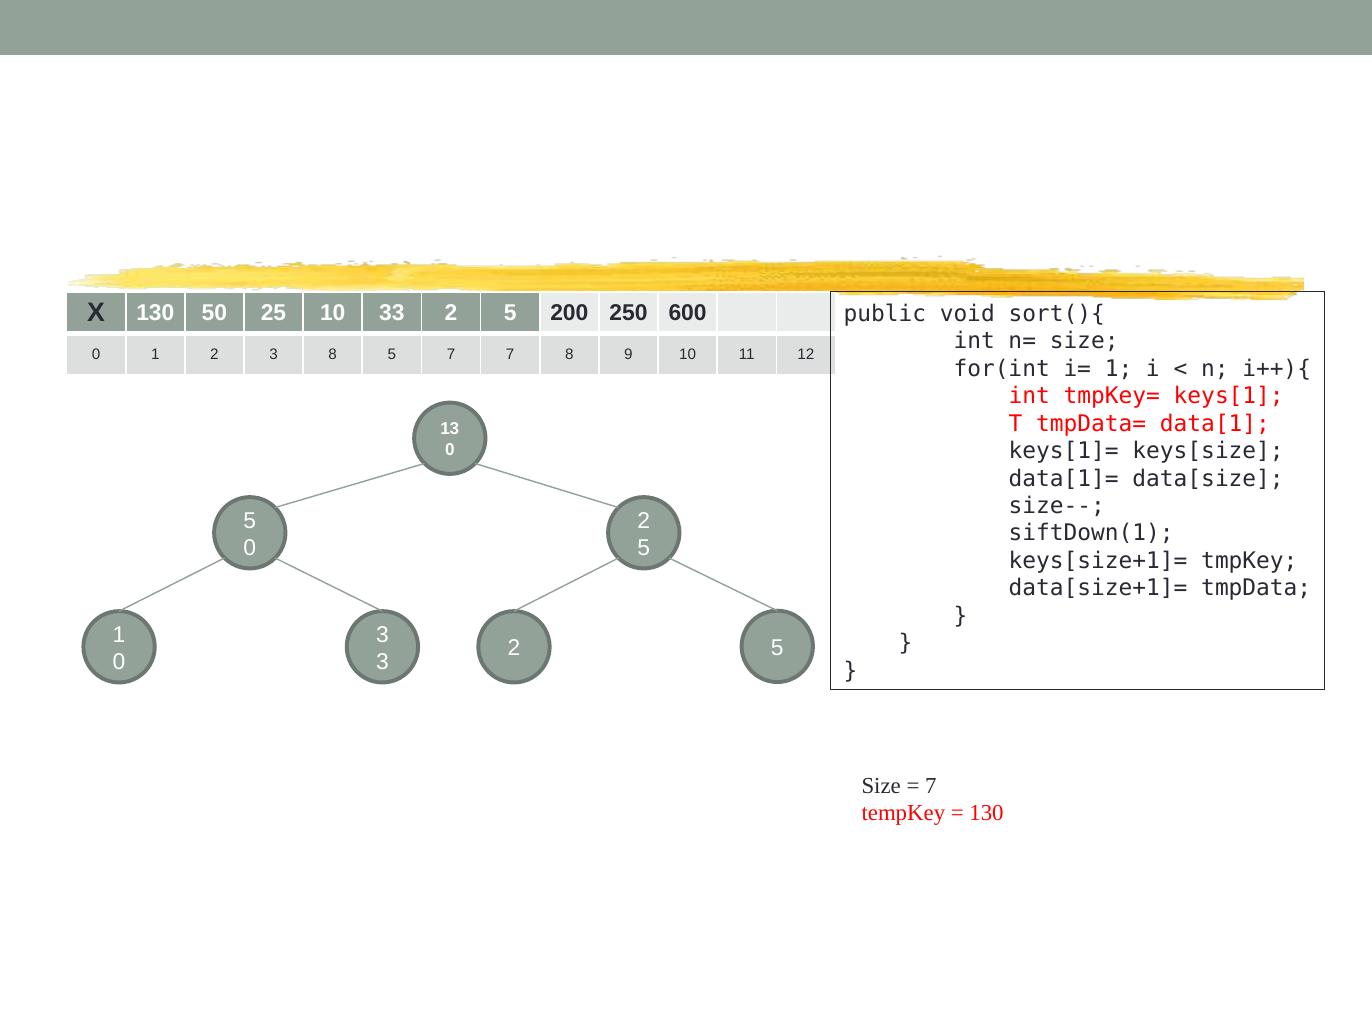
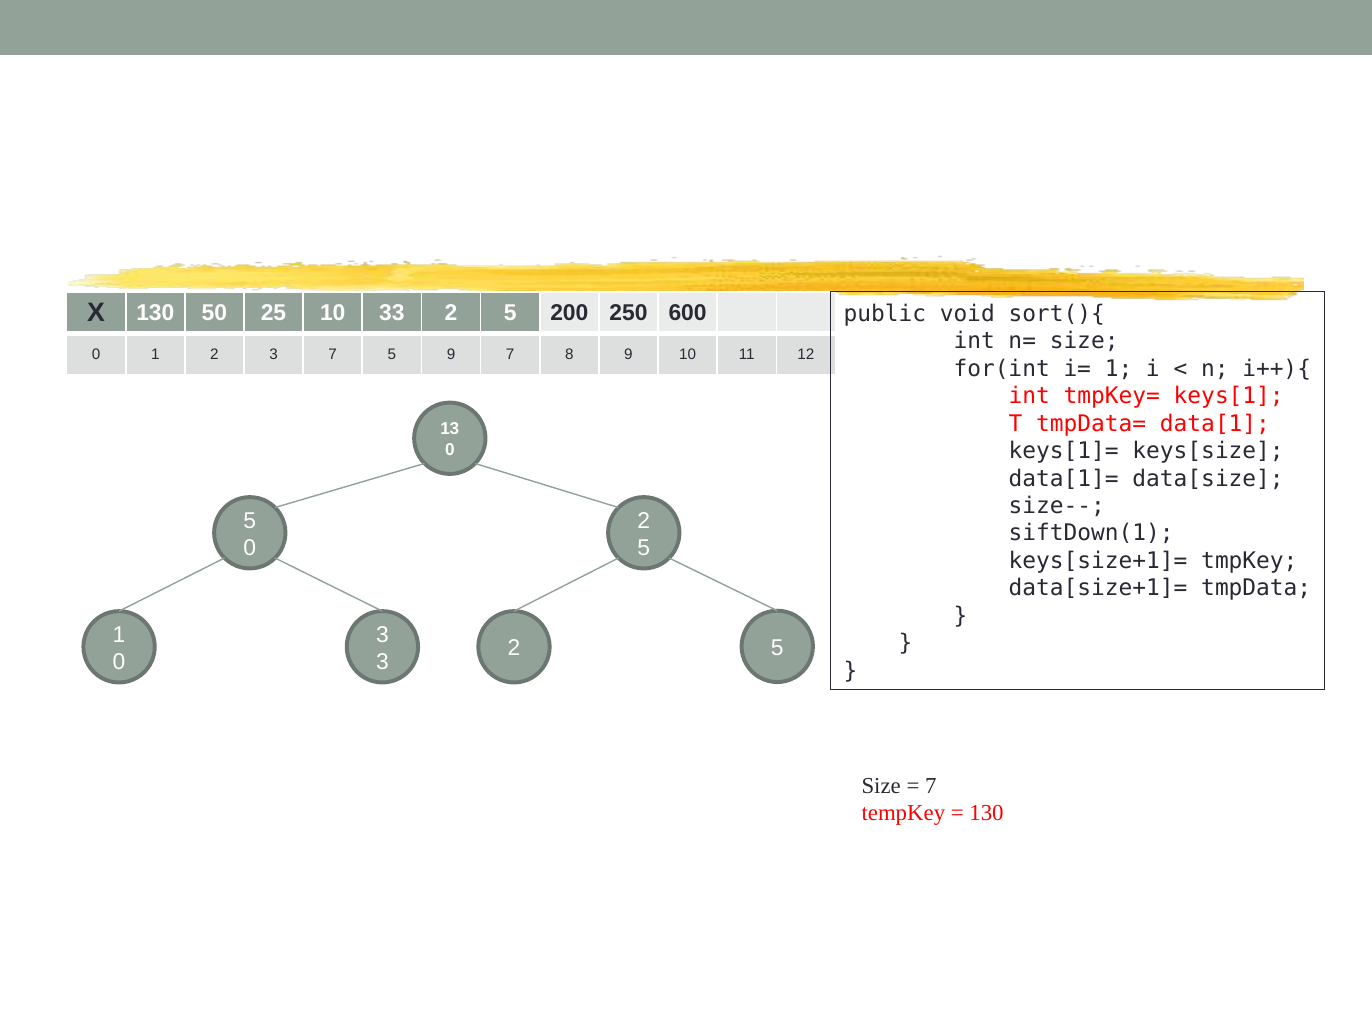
3 8: 8 -> 7
5 7: 7 -> 9
